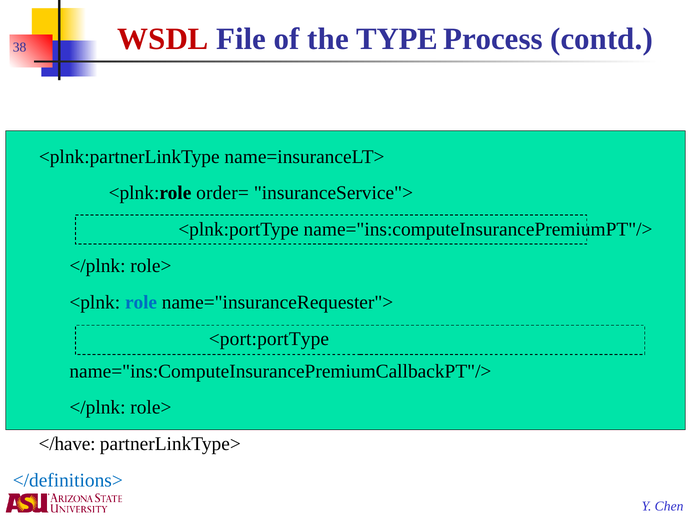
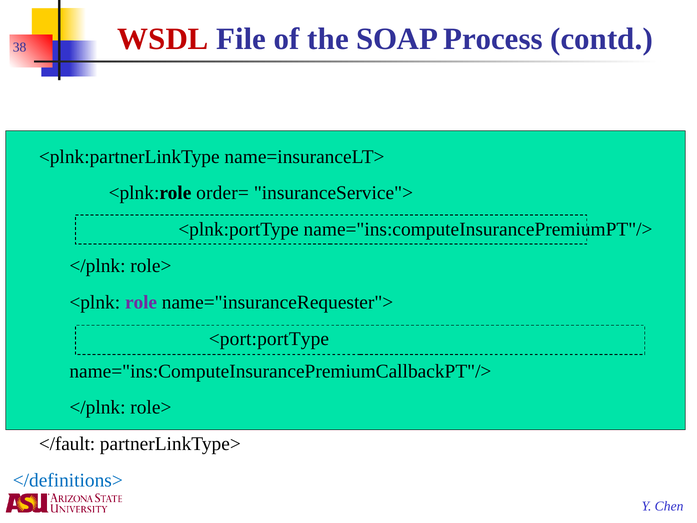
TYPE: TYPE -> SOAP
role colour: blue -> purple
</have: </have -> </fault
